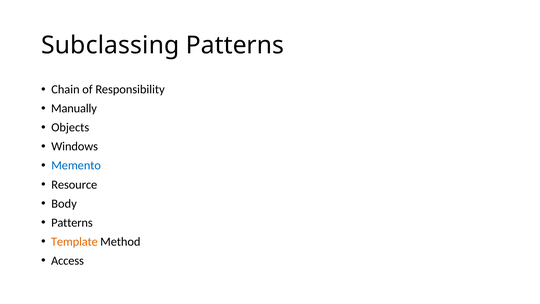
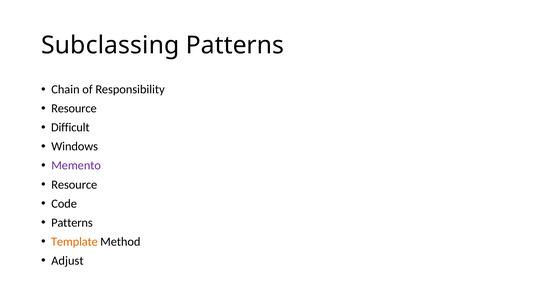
Manually at (74, 108): Manually -> Resource
Objects: Objects -> Difficult
Memento colour: blue -> purple
Body: Body -> Code
Access: Access -> Adjust
